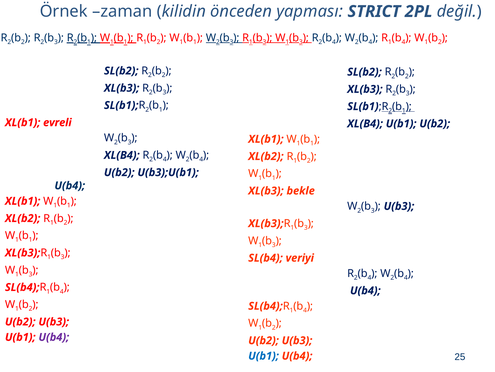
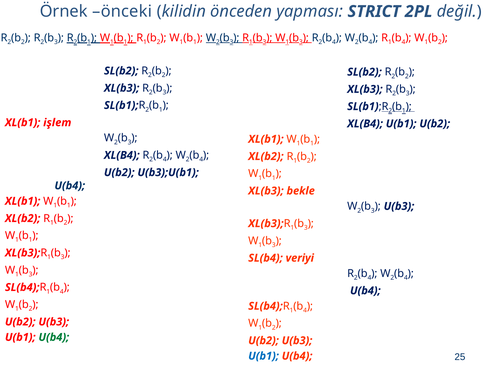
zaman: zaman -> önceki
evreli: evreli -> işlem
U(b4 at (54, 337) colour: purple -> green
